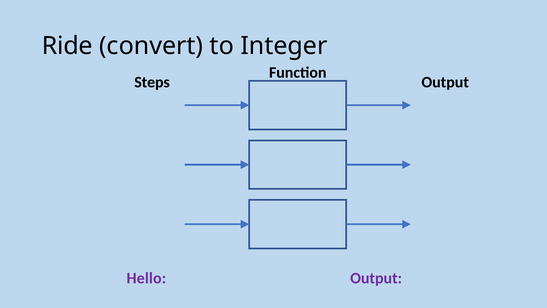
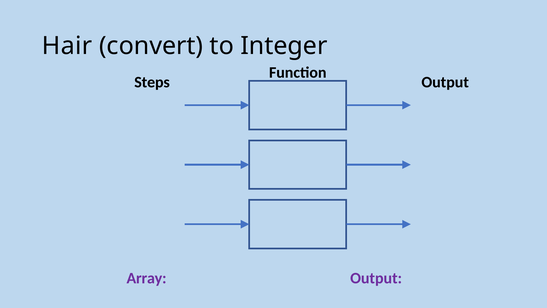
Ride: Ride -> Hair
Hello: Hello -> Array
